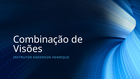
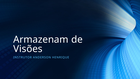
Combinação: Combinação -> Armazenam
